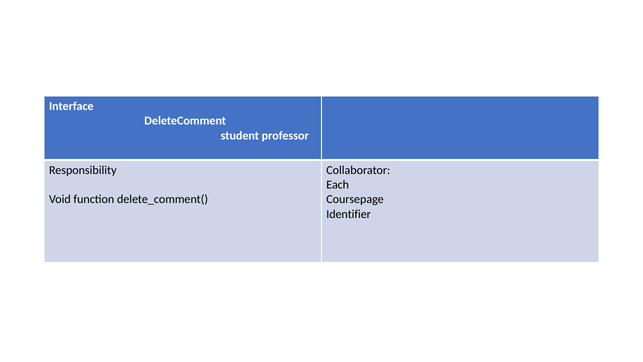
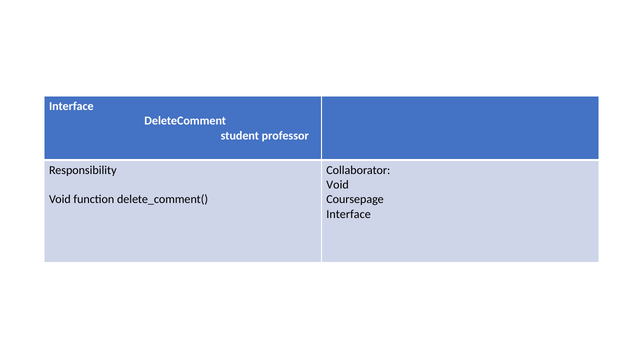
Each at (338, 185): Each -> Void
Identifier at (349, 214): Identifier -> Interface
